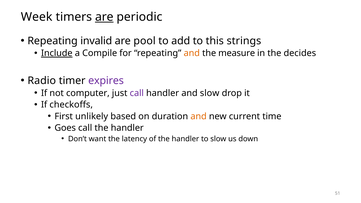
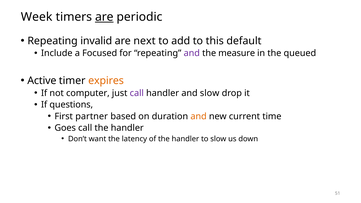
pool: pool -> next
strings: strings -> default
Include underline: present -> none
Compile: Compile -> Focused
and at (192, 53) colour: orange -> purple
decides: decides -> queued
Radio: Radio -> Active
expires colour: purple -> orange
checkoffs: checkoffs -> questions
unlikely: unlikely -> partner
